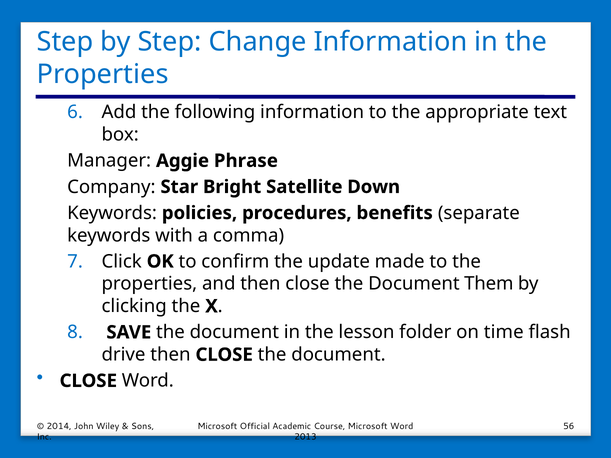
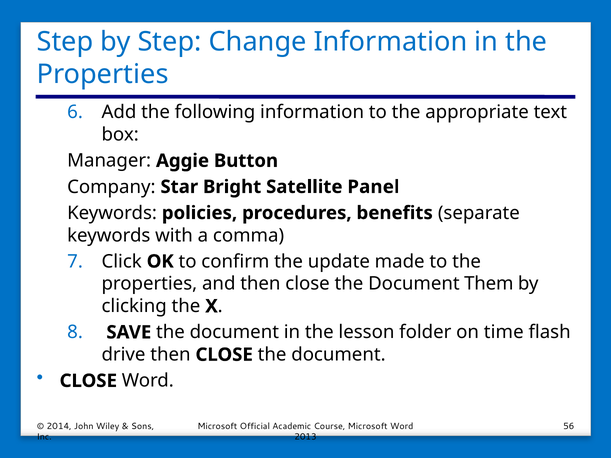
Phrase: Phrase -> Button
Down: Down -> Panel
